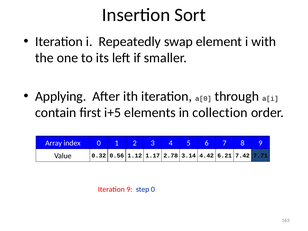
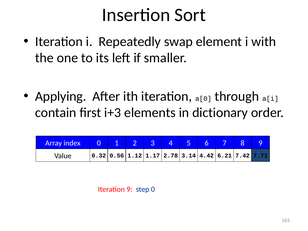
i+5: i+5 -> i+3
collection: collection -> dictionary
